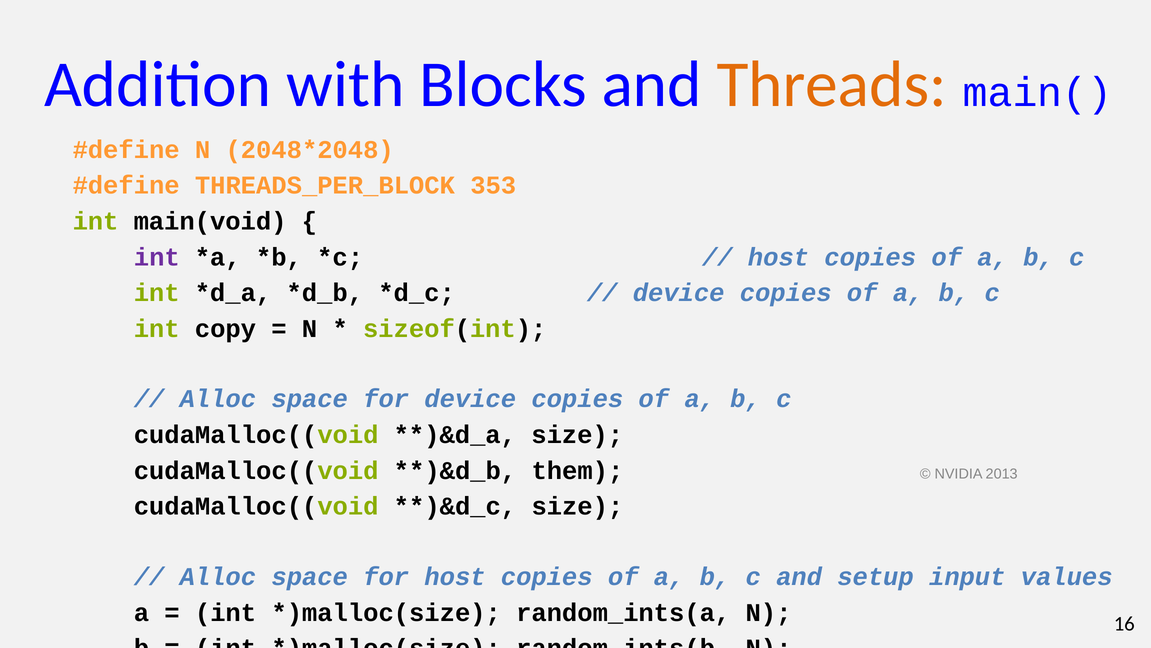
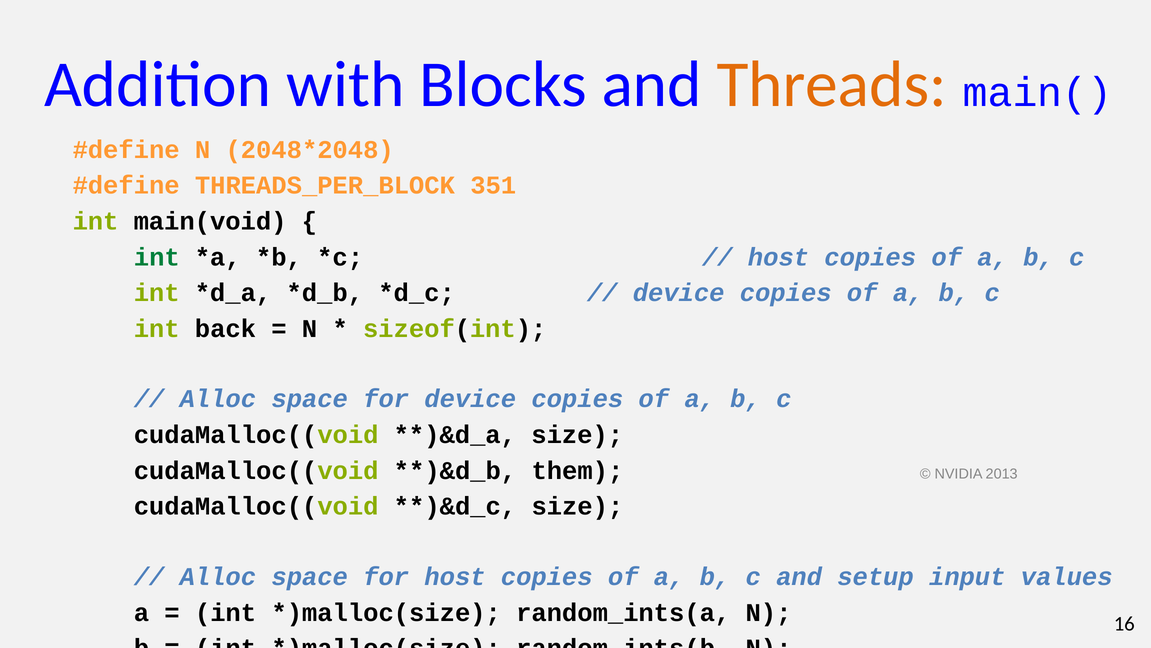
353: 353 -> 351
int at (157, 257) colour: purple -> green
copy: copy -> back
